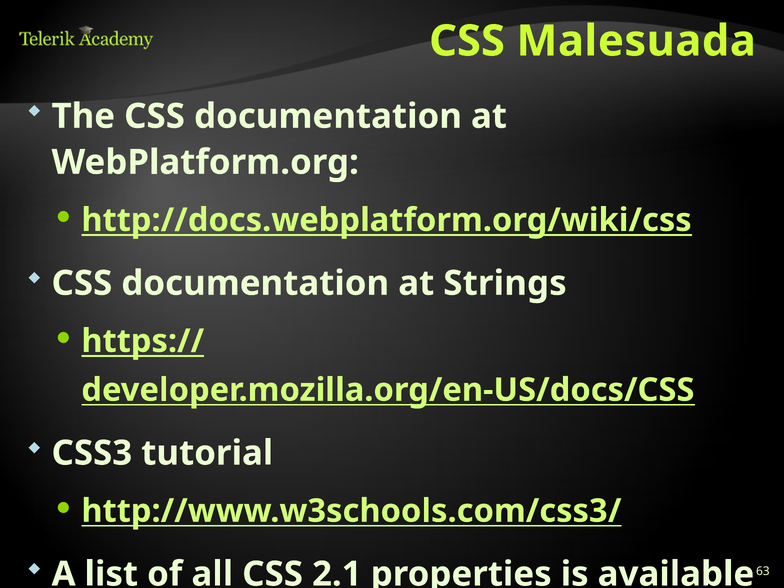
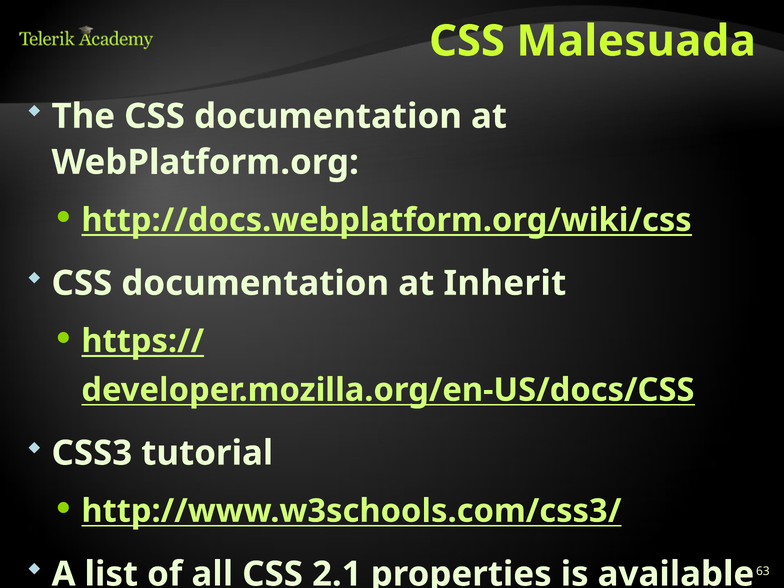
Strings: Strings -> Inherit
